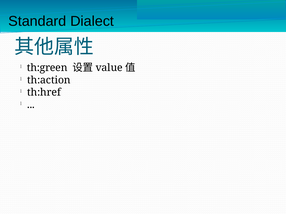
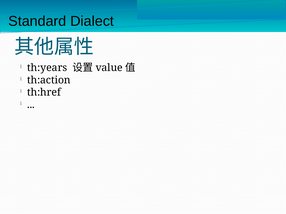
th:green: th:green -> th:years
